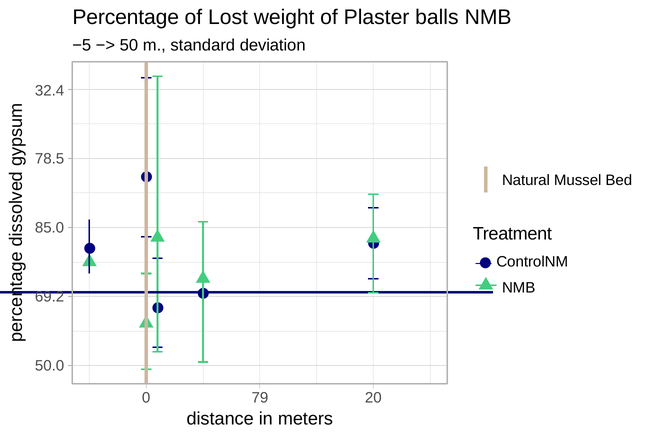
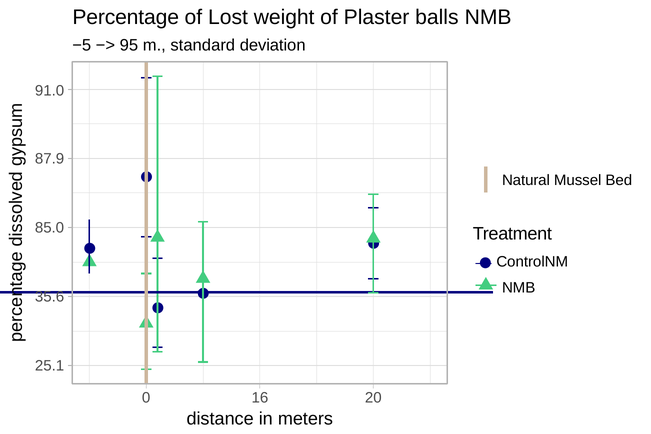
50: 50 -> 95
32.4: 32.4 -> 91.0
78.5: 78.5 -> 87.9
69.2: 69.2 -> 35.6
50.0: 50.0 -> 25.1
79: 79 -> 16
